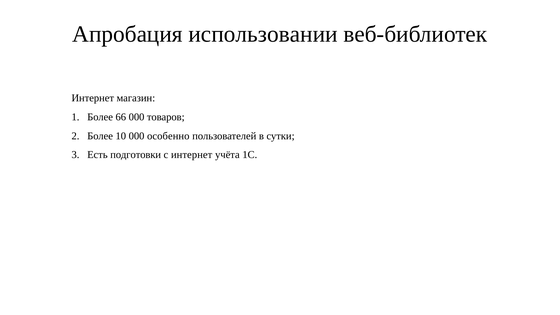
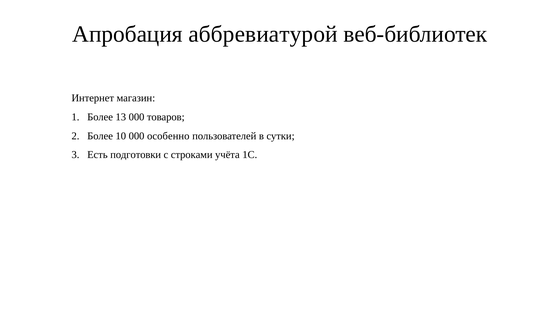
использовании: использовании -> аббревиатурой
66: 66 -> 13
с интернет: интернет -> строками
